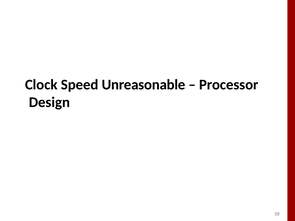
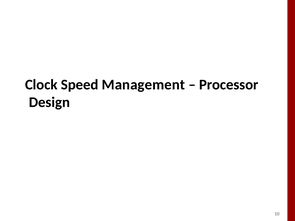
Unreasonable: Unreasonable -> Management
